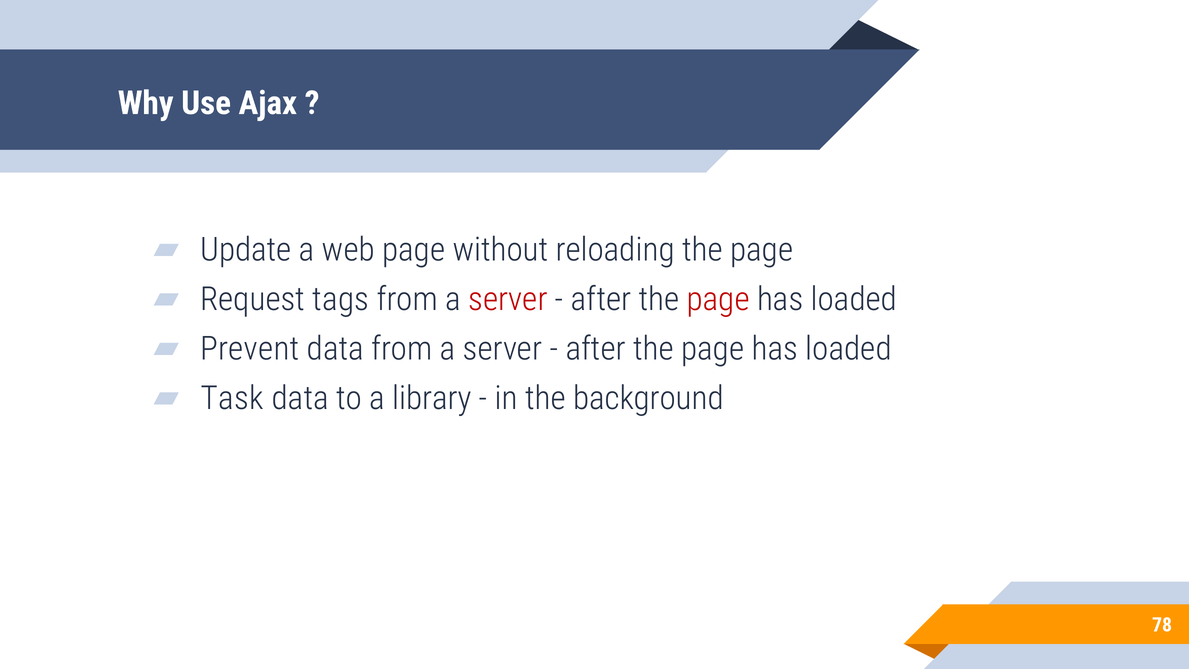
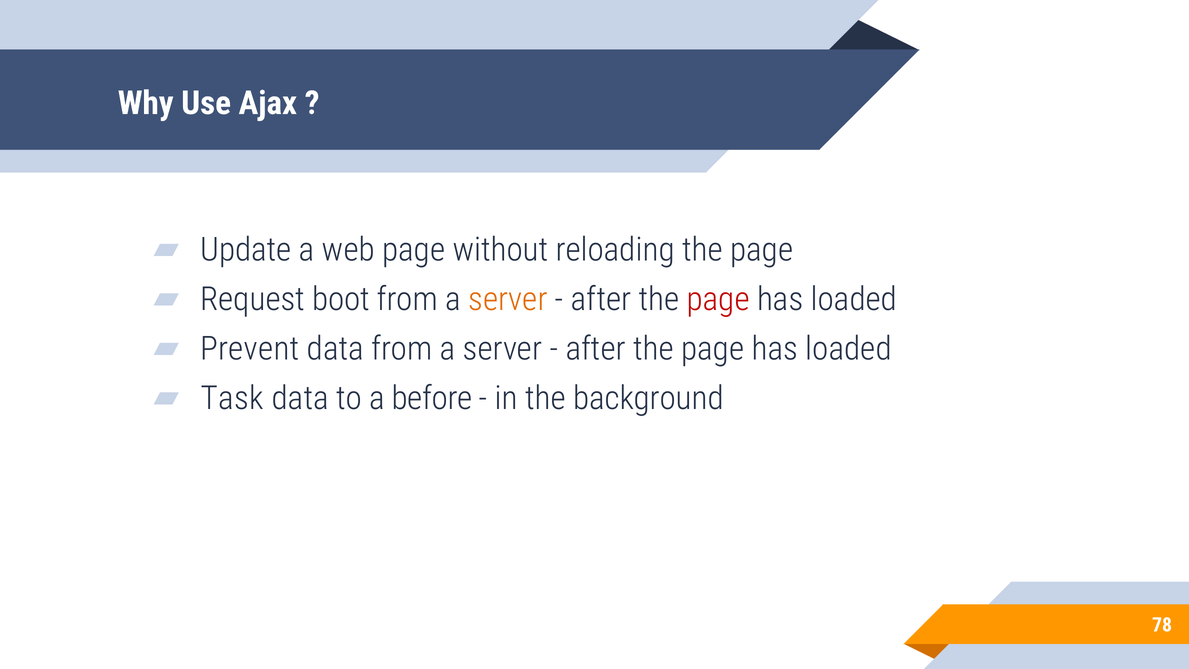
tags: tags -> boot
server at (508, 299) colour: red -> orange
library: library -> before
